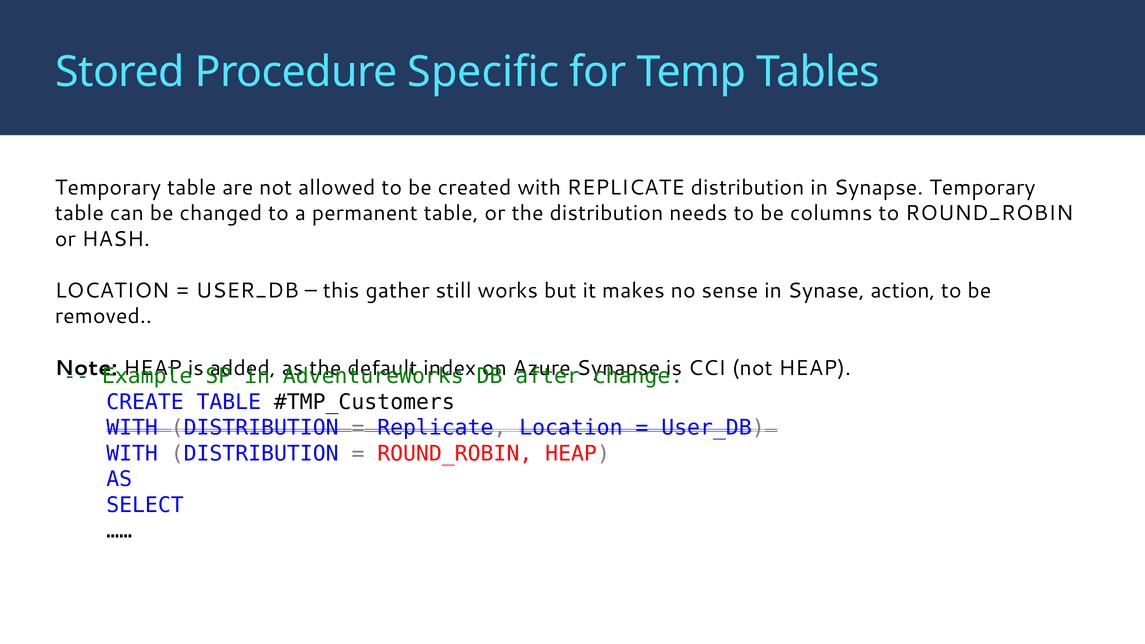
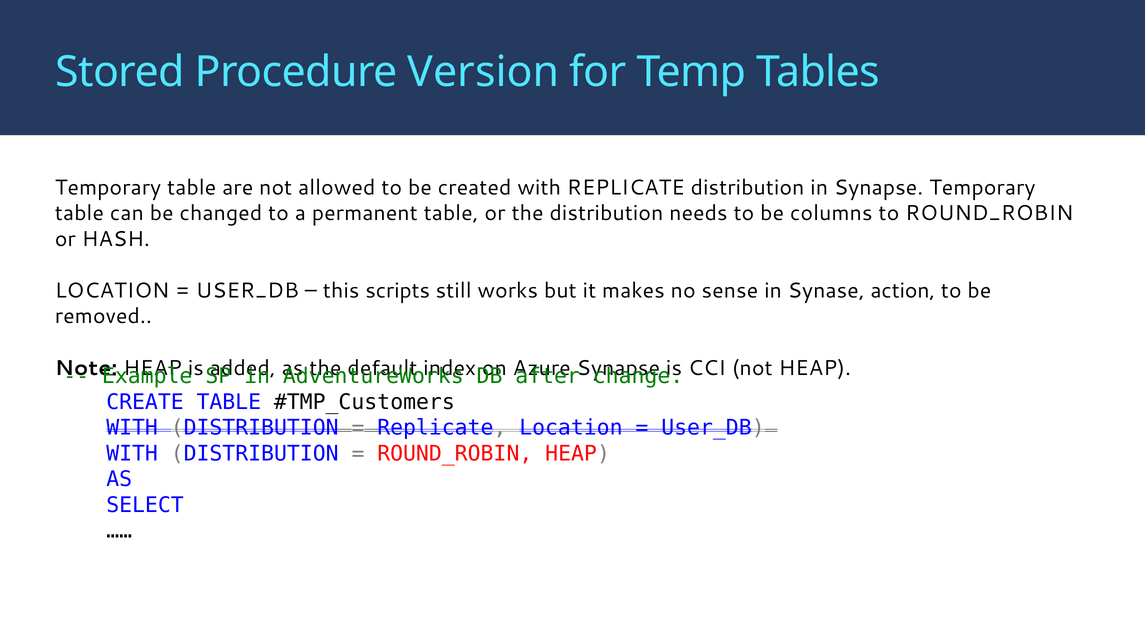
Specific: Specific -> Version
gather: gather -> scripts
